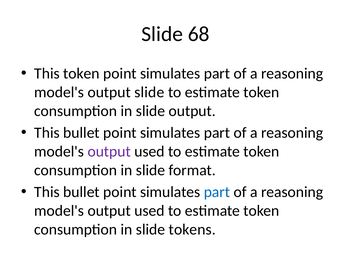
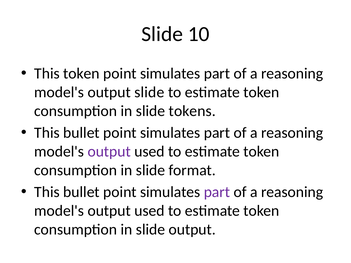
68: 68 -> 10
slide output: output -> tokens
part at (217, 192) colour: blue -> purple
slide tokens: tokens -> output
